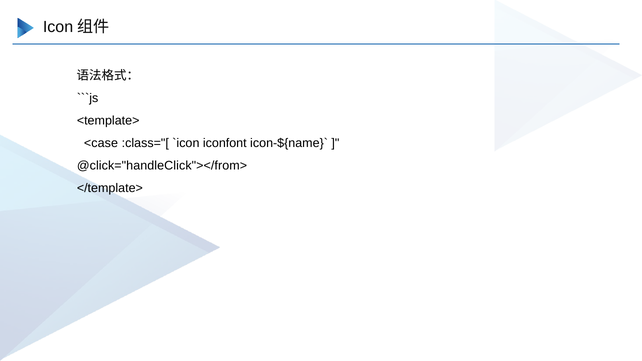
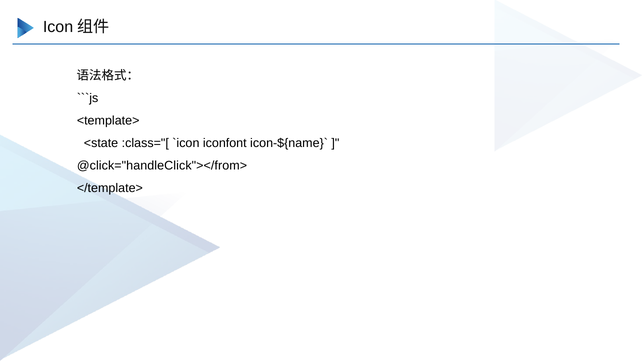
<case: <case -> <state
